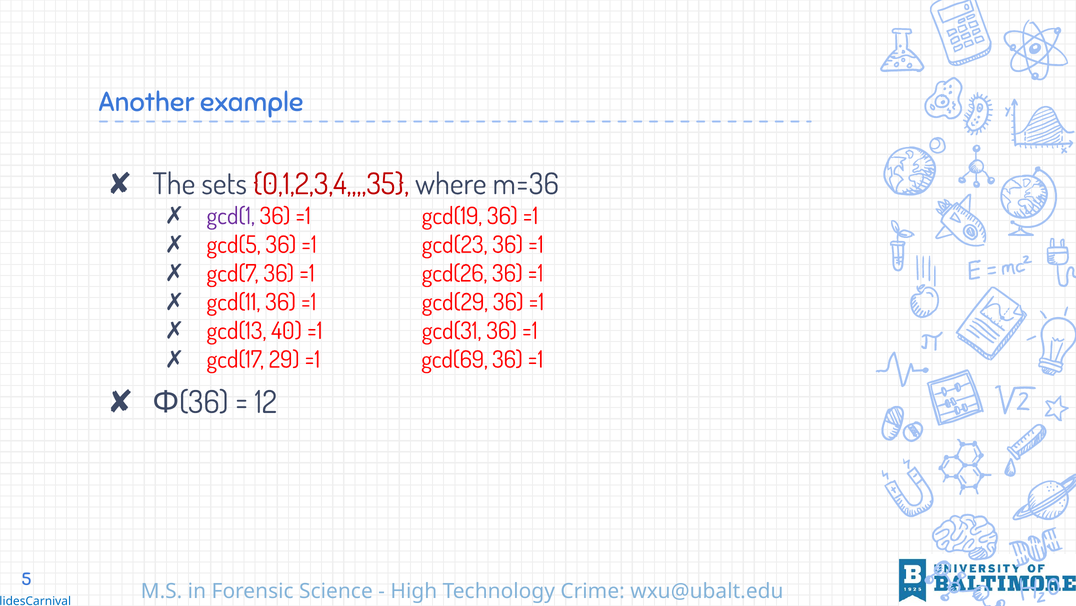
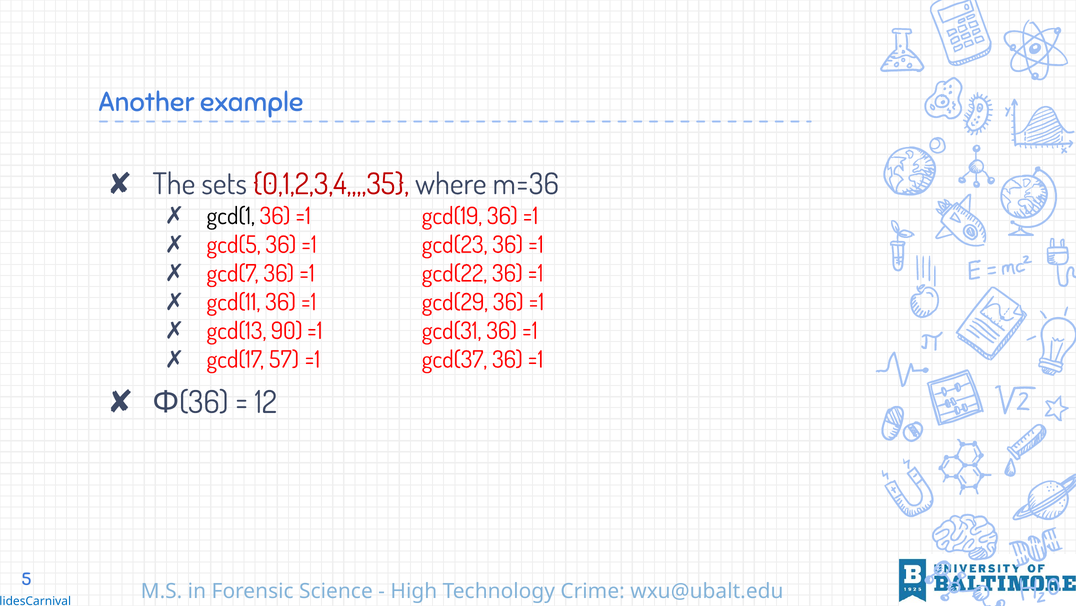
gcd(1 colour: purple -> black
gcd(26: gcd(26 -> gcd(22
40: 40 -> 90
29: 29 -> 57
gcd(69: gcd(69 -> gcd(37
